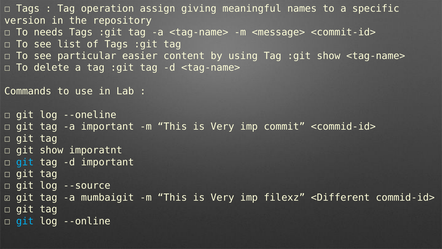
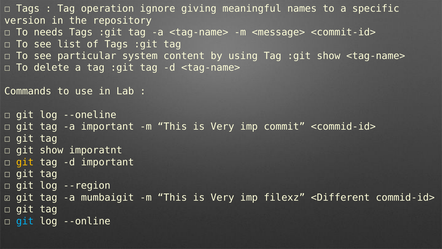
assign: assign -> ignore
easier: easier -> system
git at (25, 162) colour: light blue -> yellow
--source: --source -> --region
